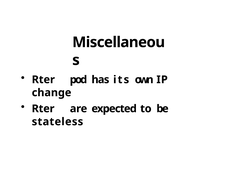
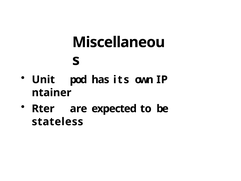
Rter at (43, 80): Rter -> Unit
change: change -> ntainer
